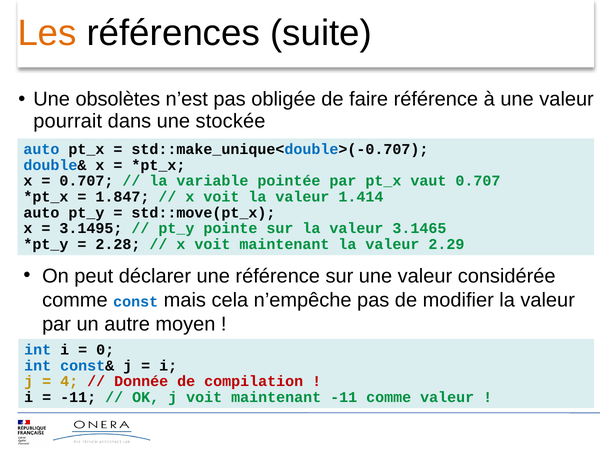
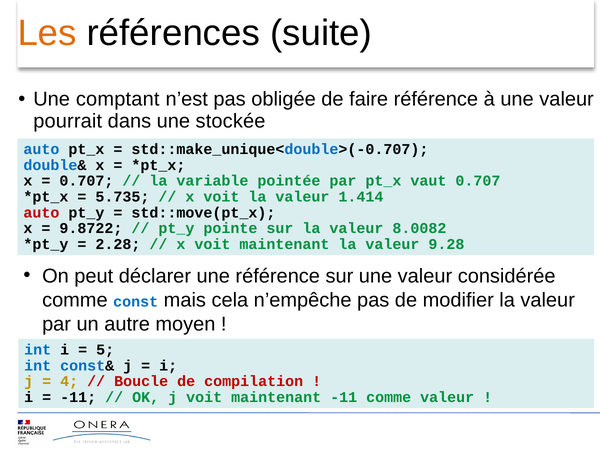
obsolètes: obsolètes -> comptant
1.847: 1.847 -> 5.735
auto at (41, 213) colour: black -> red
3.1495: 3.1495 -> 9.8722
3.1465: 3.1465 -> 8.0082
2.29: 2.29 -> 9.28
0: 0 -> 5
Donnée: Donnée -> Boucle
